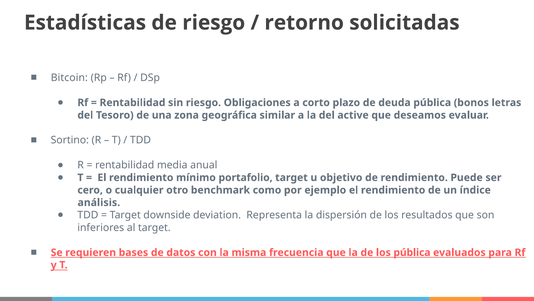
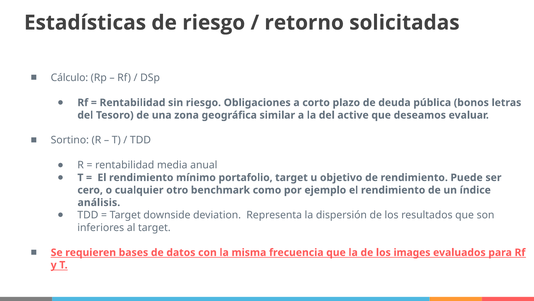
Bitcoin: Bitcoin -> Cálculo
los pública: pública -> images
